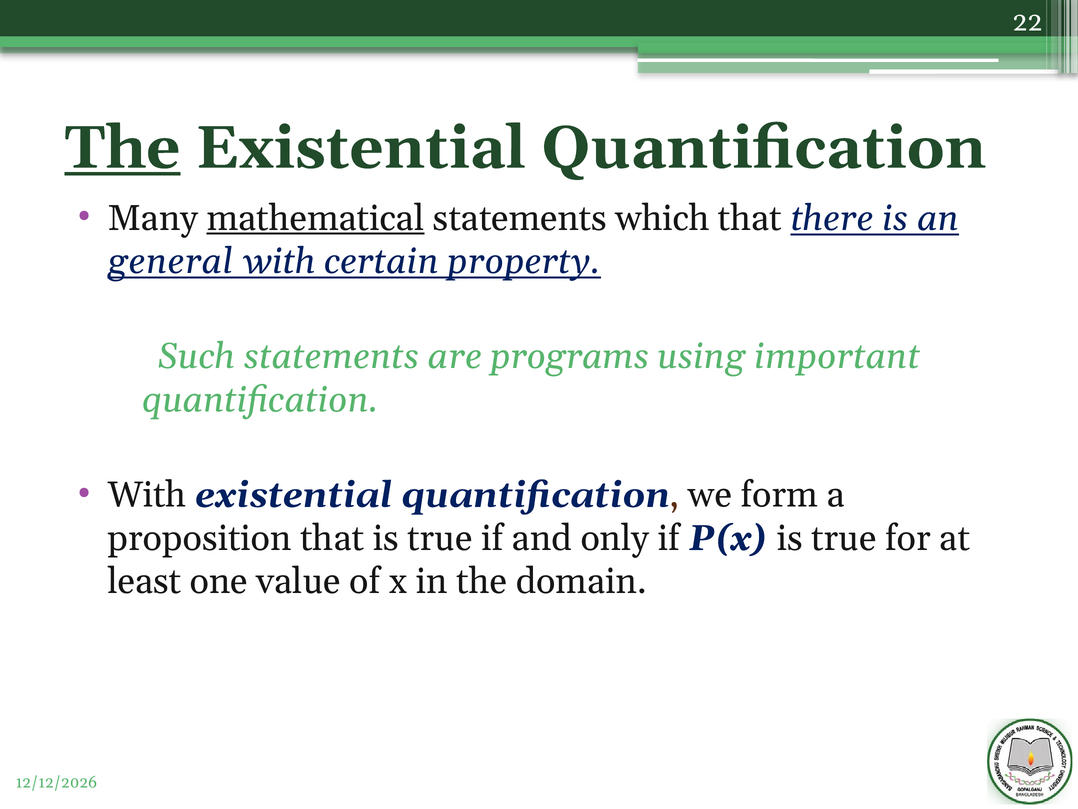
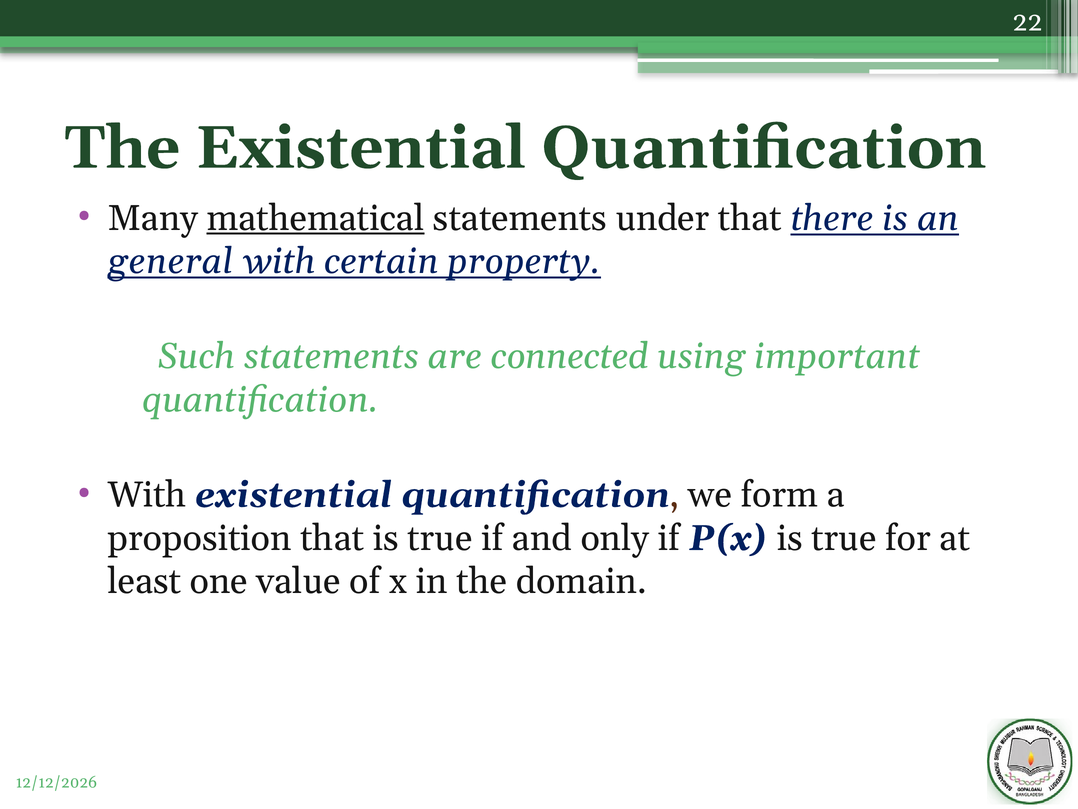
The at (122, 148) underline: present -> none
which: which -> under
programs: programs -> connected
